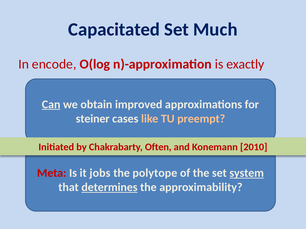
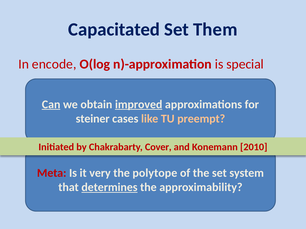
Much: Much -> Them
exactly: exactly -> special
improved underline: none -> present
Often: Often -> Cover
jobs: jobs -> very
system underline: present -> none
